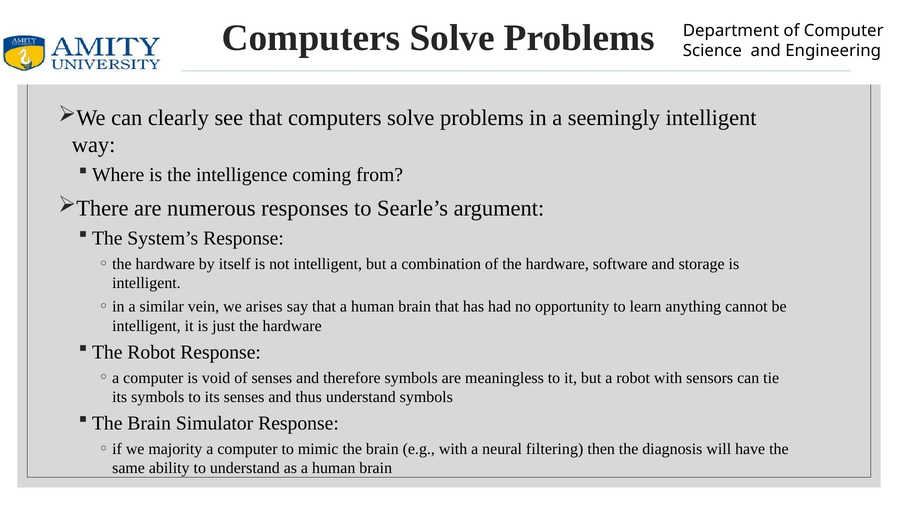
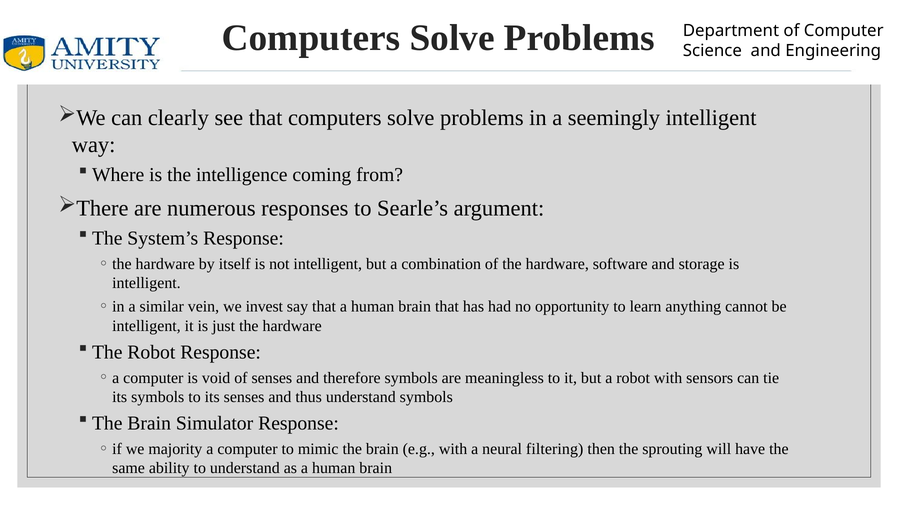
arises: arises -> invest
diagnosis: diagnosis -> sprouting
